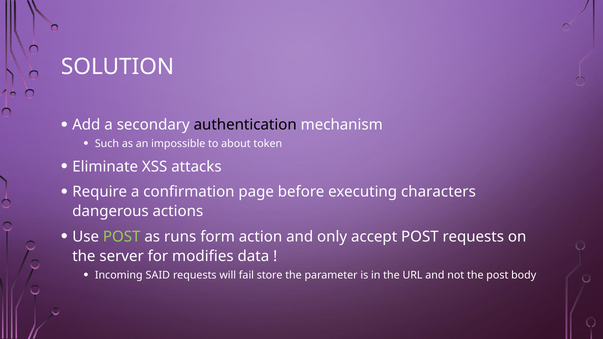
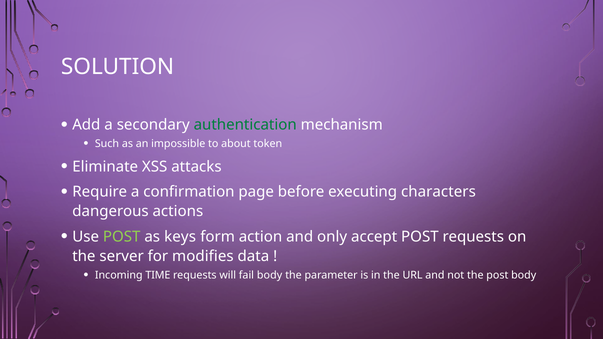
authentication colour: black -> green
runs: runs -> keys
SAID: SAID -> TIME
fail store: store -> body
